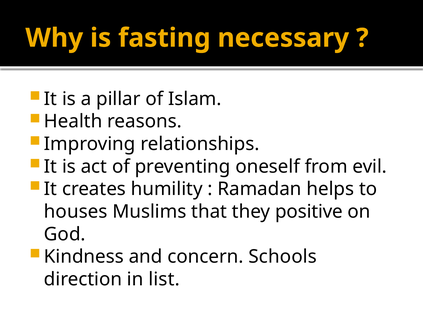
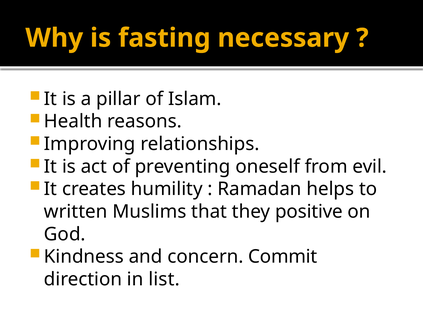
houses: houses -> written
Schools: Schools -> Commit
